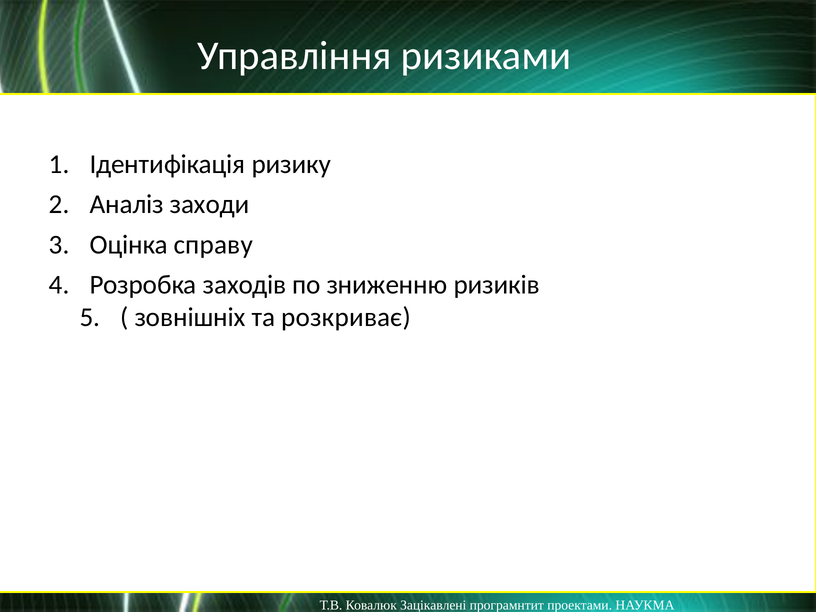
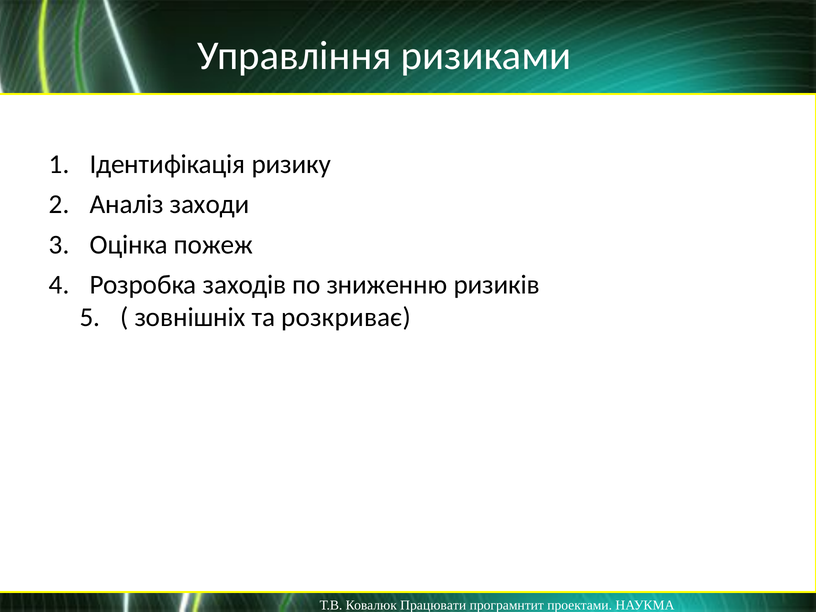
справу: справу -> пожеж
Зацікавлені: Зацікавлені -> Працювати
